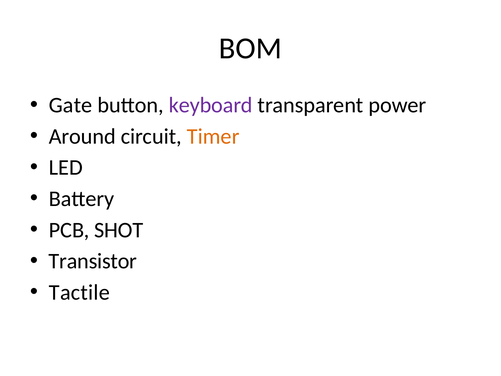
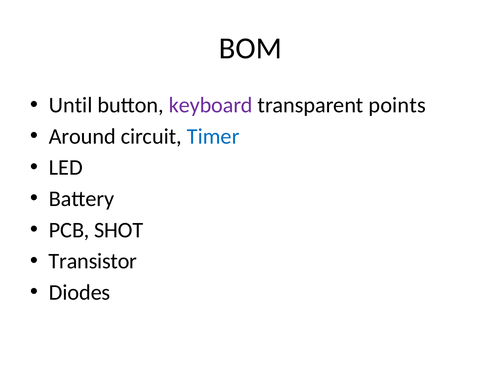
Gate: Gate -> Until
power: power -> points
Timer colour: orange -> blue
Tactile: Tactile -> Diodes
